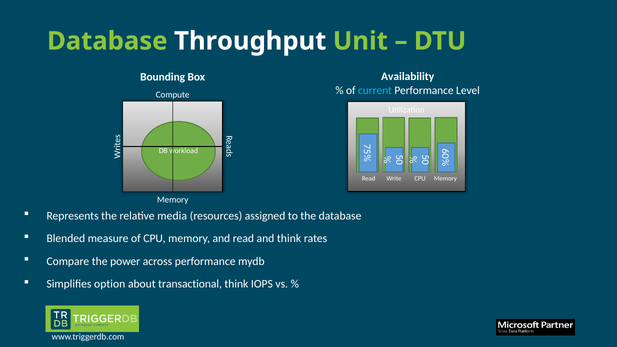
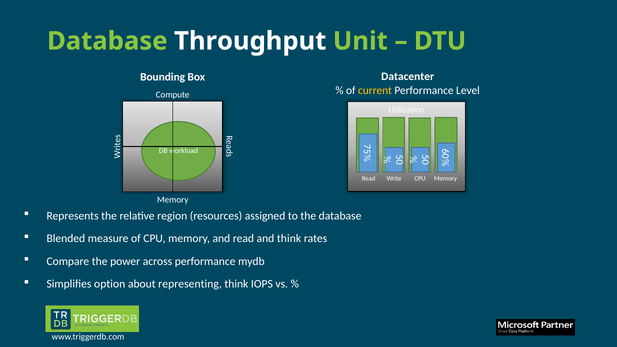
Availability: Availability -> Datacenter
current colour: light blue -> yellow
media: media -> region
transactional: transactional -> representing
